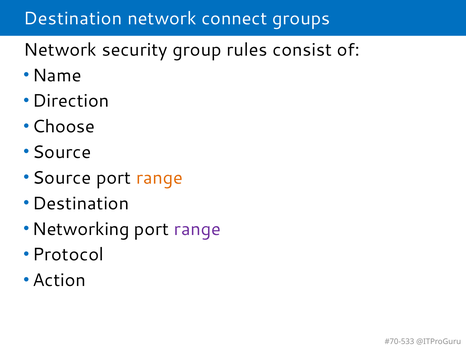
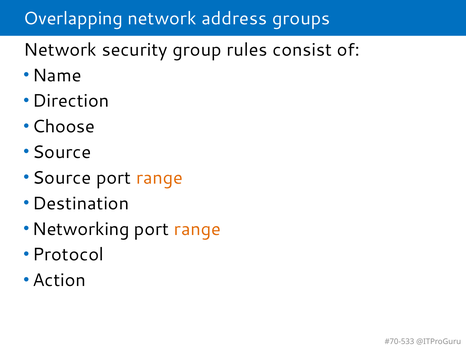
Destination at (73, 18): Destination -> Overlapping
connect: connect -> address
range at (197, 229) colour: purple -> orange
